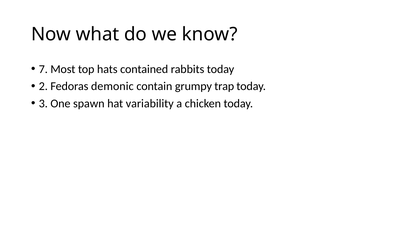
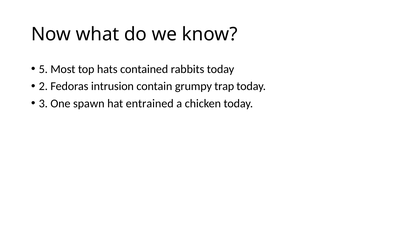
7: 7 -> 5
demonic: demonic -> intrusion
variability: variability -> entrained
